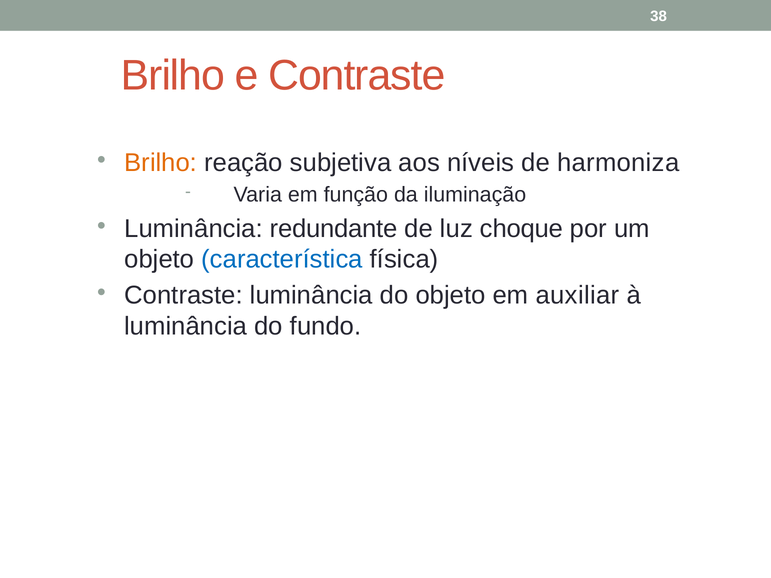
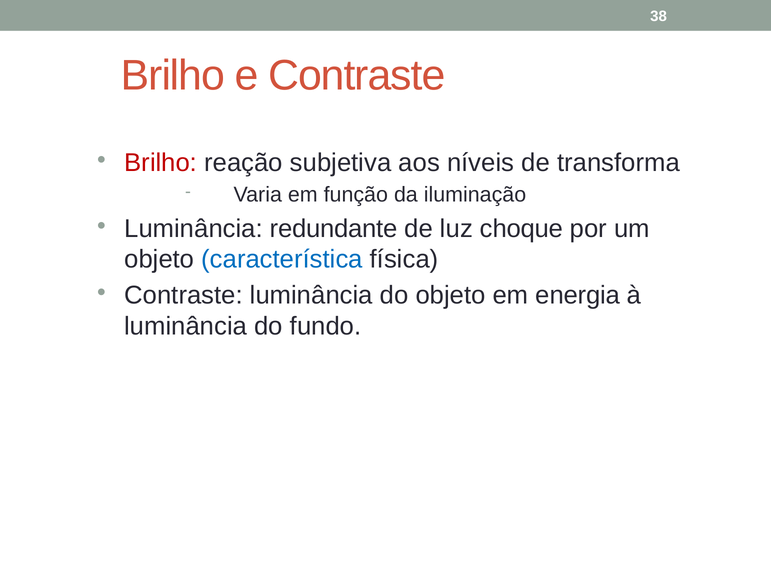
Brilho at (161, 163) colour: orange -> red
harmoniza: harmoniza -> transforma
auxiliar: auxiliar -> energia
